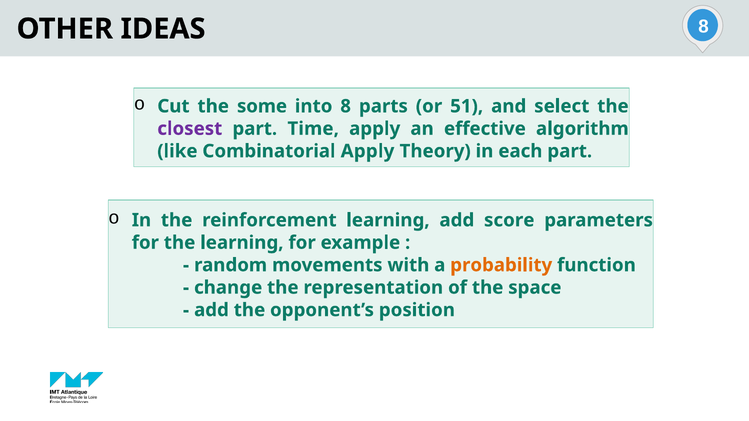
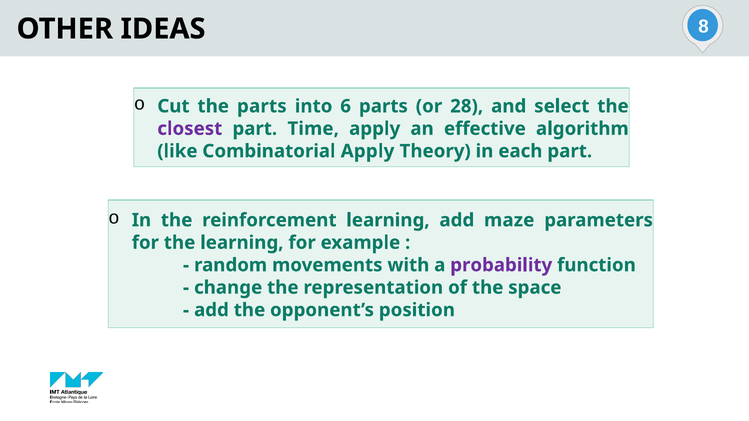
the some: some -> parts
into 8: 8 -> 6
51: 51 -> 28
score: score -> maze
probability colour: orange -> purple
